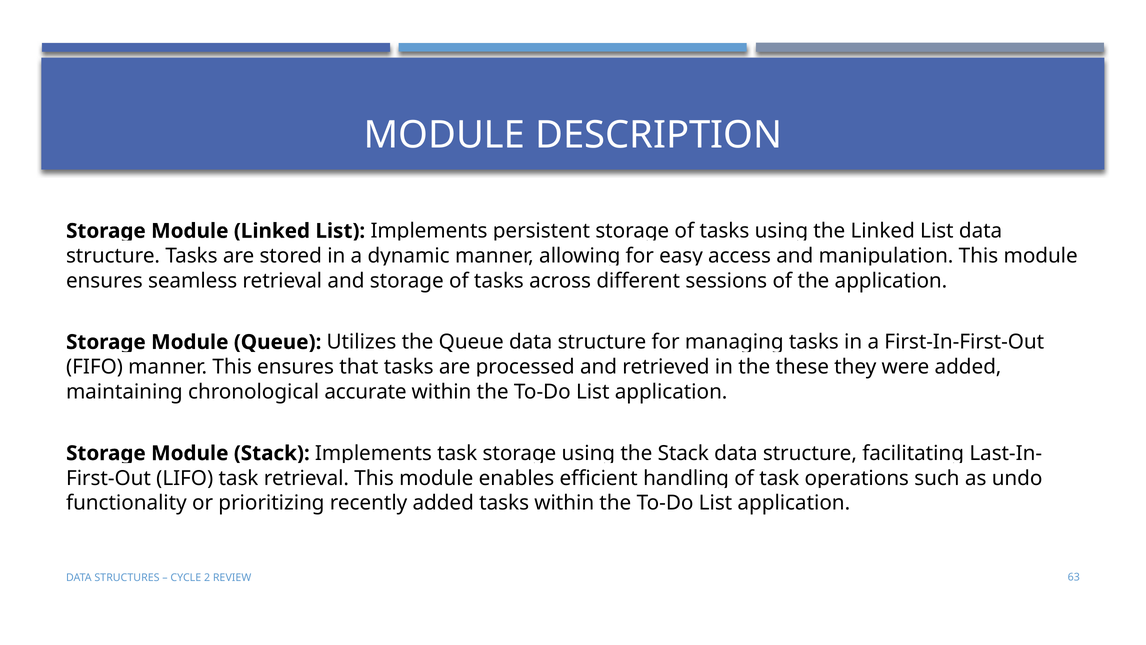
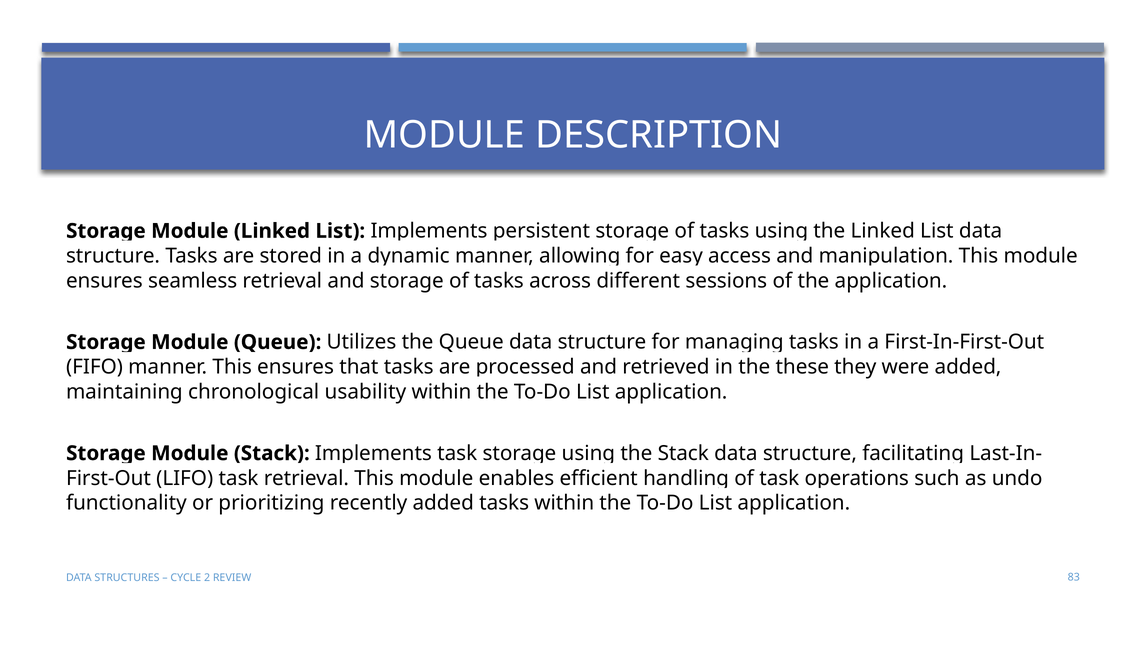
accurate: accurate -> usability
63: 63 -> 83
